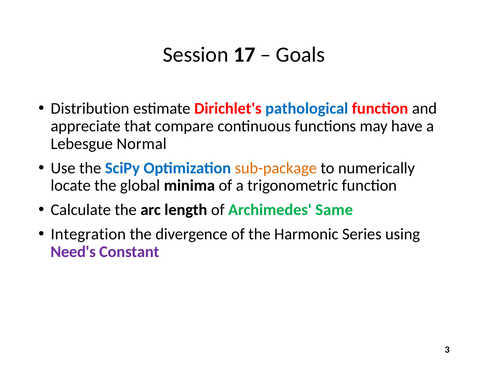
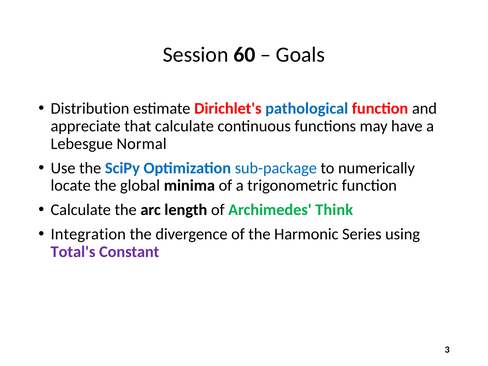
17: 17 -> 60
that compare: compare -> calculate
sub-package colour: orange -> blue
Same: Same -> Think
Need's: Need's -> Total's
